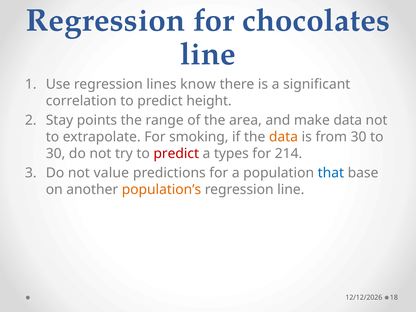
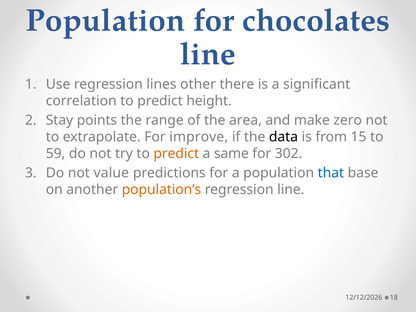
Regression at (106, 21): Regression -> Population
know: know -> other
make data: data -> zero
smoking: smoking -> improve
data at (283, 137) colour: orange -> black
from 30: 30 -> 15
30 at (56, 154): 30 -> 59
predict at (176, 154) colour: red -> orange
types: types -> same
214: 214 -> 302
